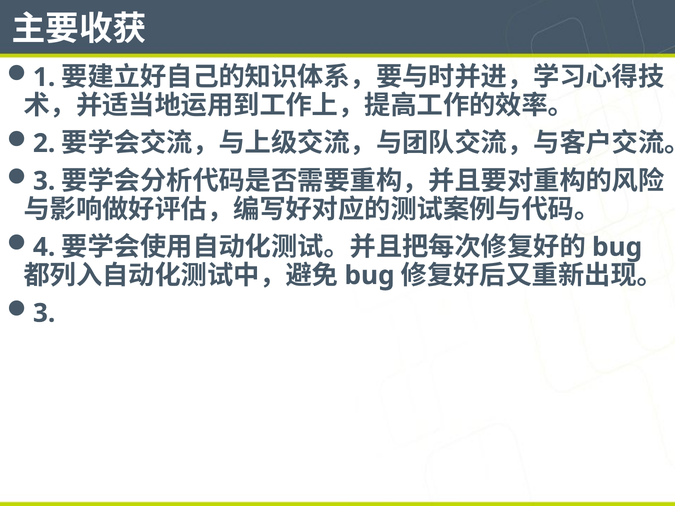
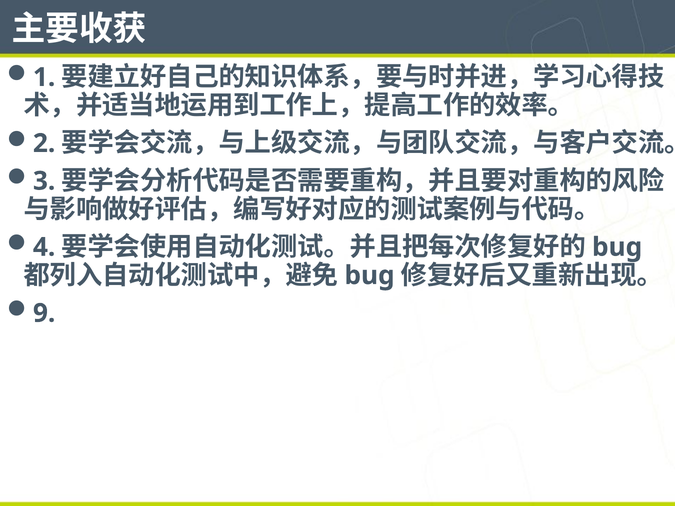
3 at (44, 313): 3 -> 9
